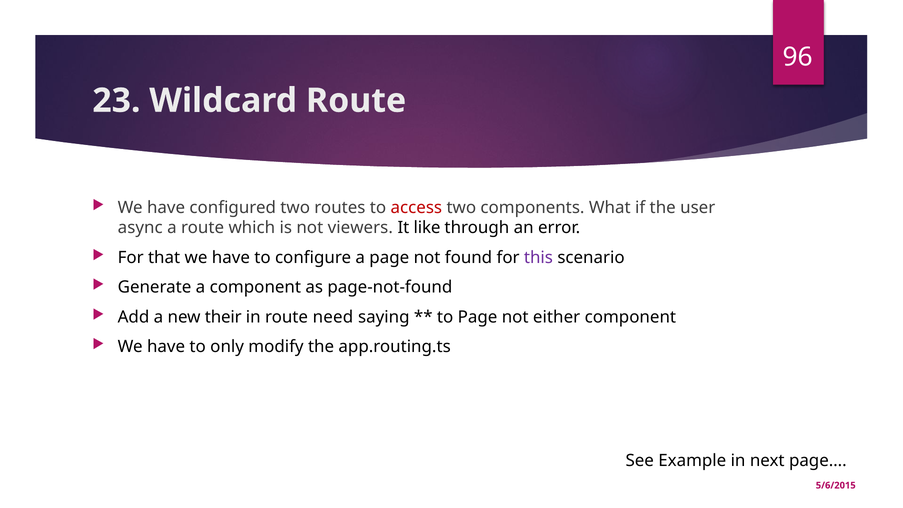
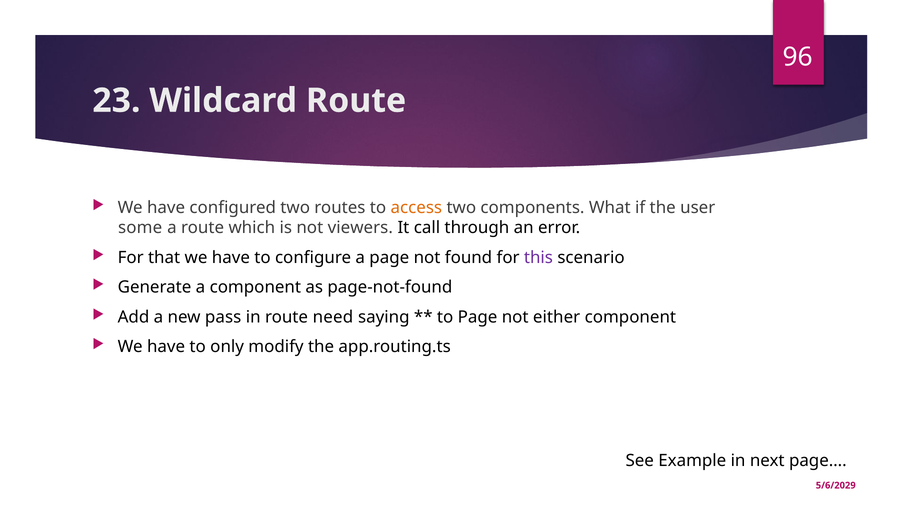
access colour: red -> orange
async: async -> some
like: like -> call
their: their -> pass
5/6/2015: 5/6/2015 -> 5/6/2029
